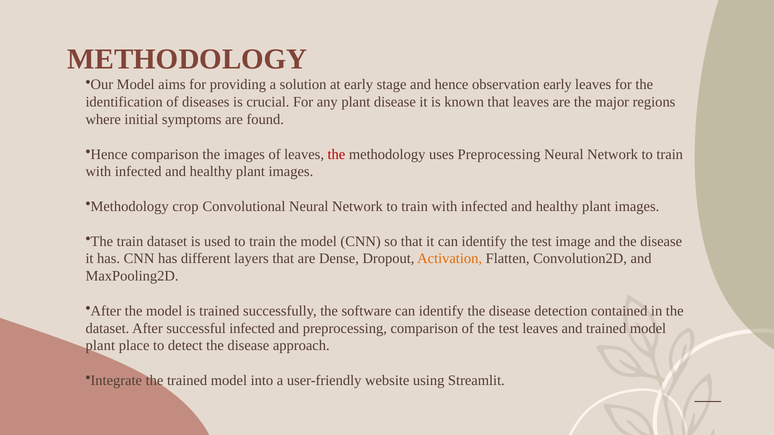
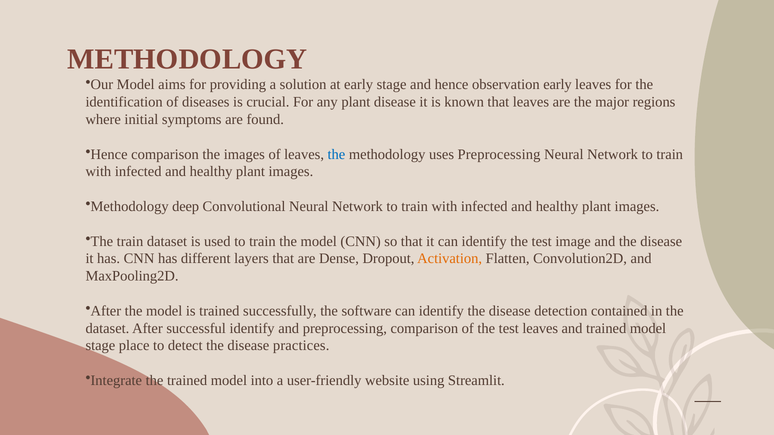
the at (336, 154) colour: red -> blue
crop: crop -> deep
successful infected: infected -> identify
plant at (100, 346): plant -> stage
approach: approach -> practices
